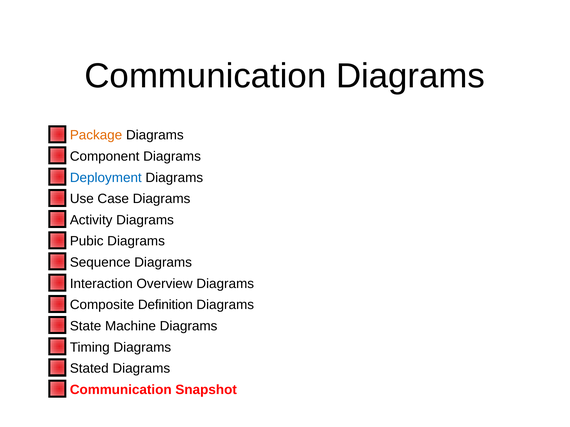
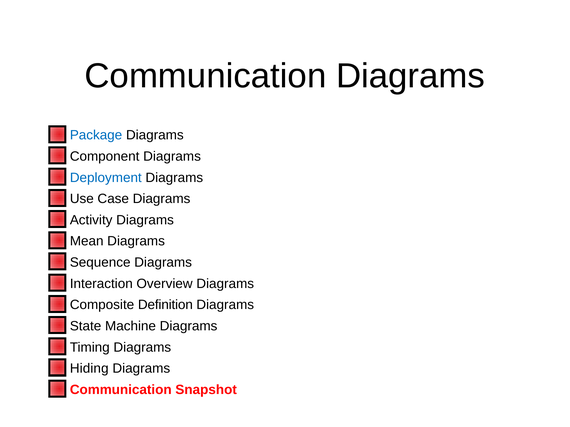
Package colour: orange -> blue
Pubic: Pubic -> Mean
Stated: Stated -> Hiding
